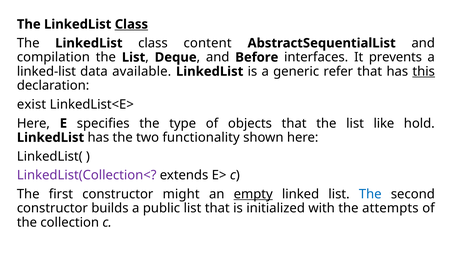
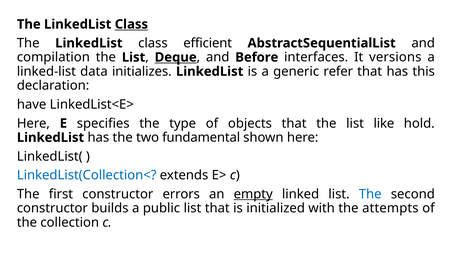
content: content -> efficient
Deque underline: none -> present
prevents: prevents -> versions
available: available -> initializes
this underline: present -> none
exist: exist -> have
functionality: functionality -> fundamental
LinkedList(Collection< colour: purple -> blue
might: might -> errors
